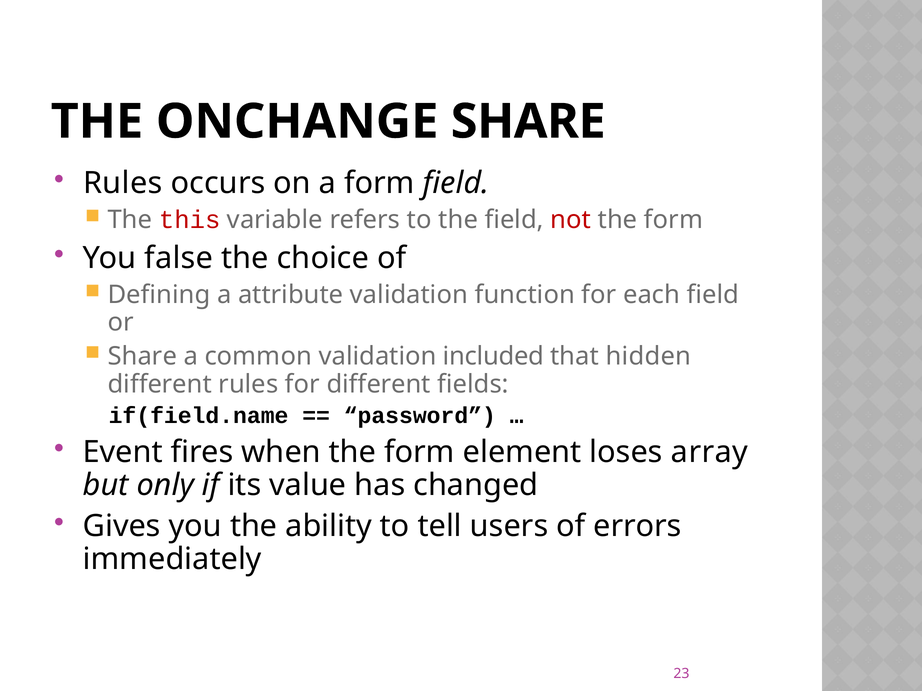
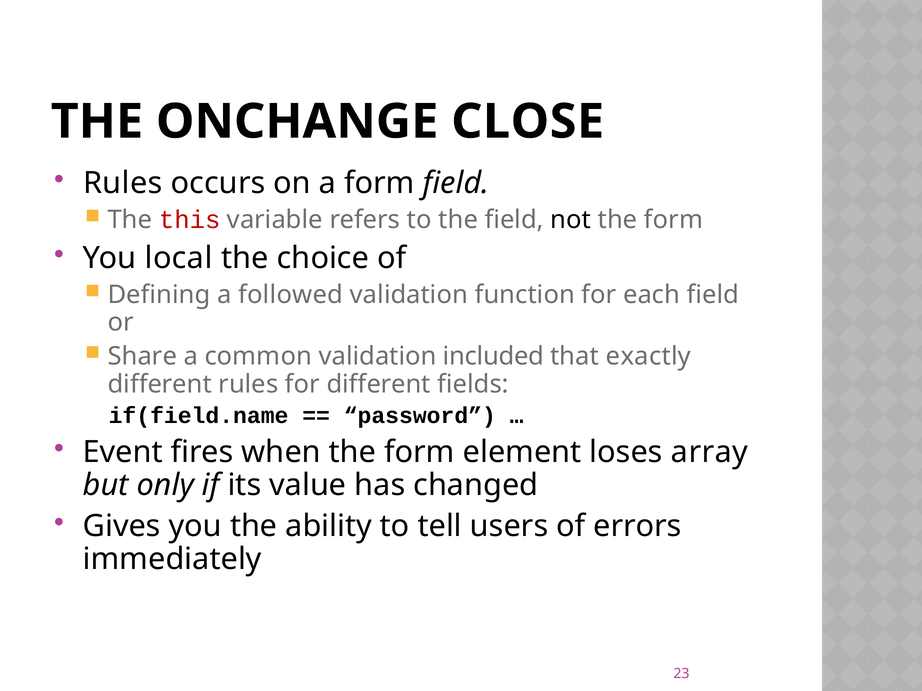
ONCHANGE SHARE: SHARE -> CLOSE
not colour: red -> black
false: false -> local
attribute: attribute -> followed
hidden: hidden -> exactly
